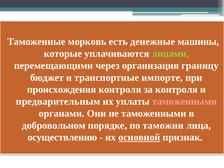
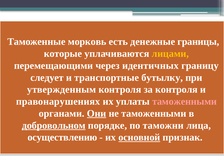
машины: машины -> границы
лицами colour: light green -> yellow
организация: организация -> идентичных
бюджет: бюджет -> следует
импорте: импорте -> бутылку
происхождения: происхождения -> утвержденным
предварительным: предварительным -> правонарушениях
Они underline: none -> present
добровольном underline: none -> present
